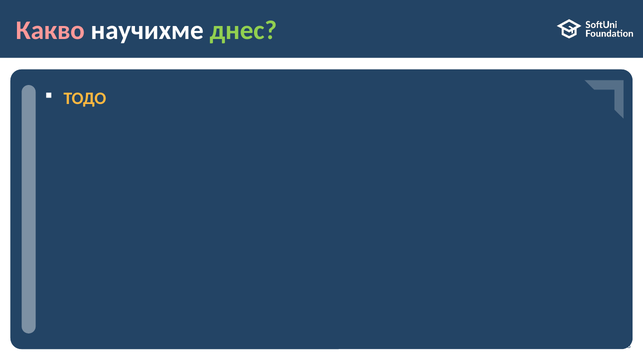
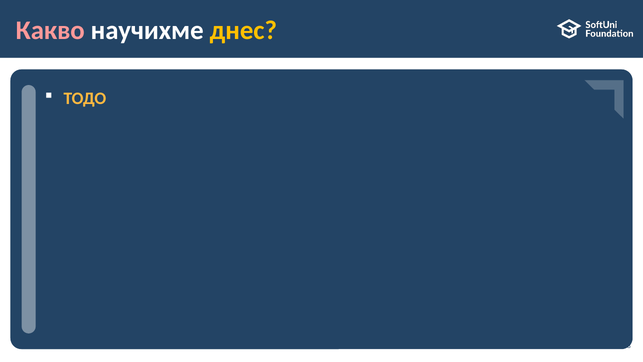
днес colour: light green -> yellow
